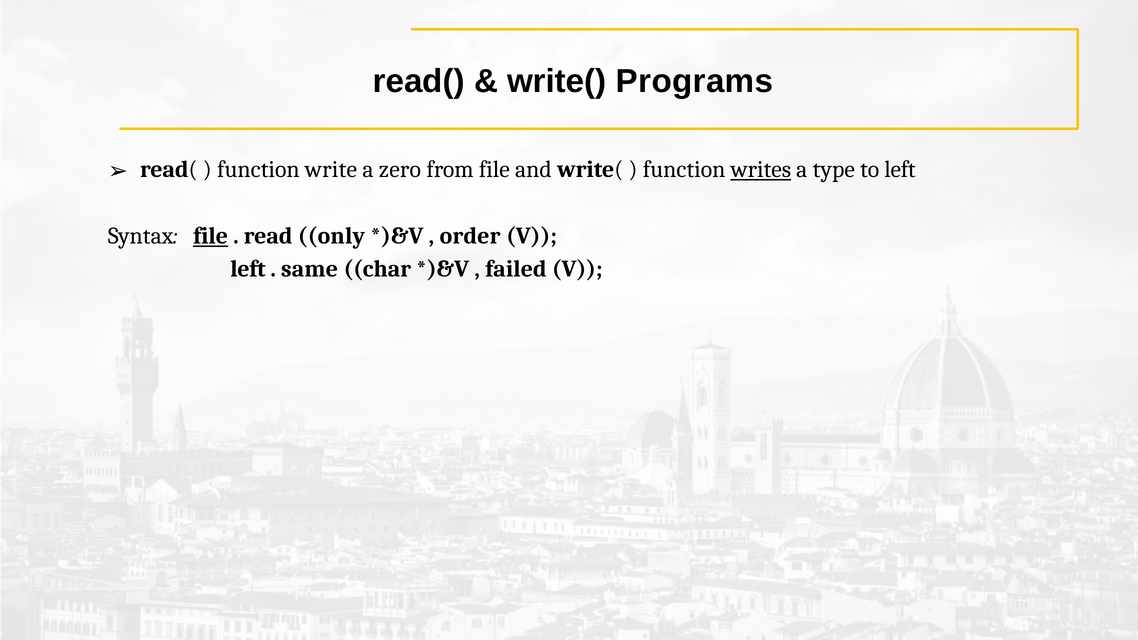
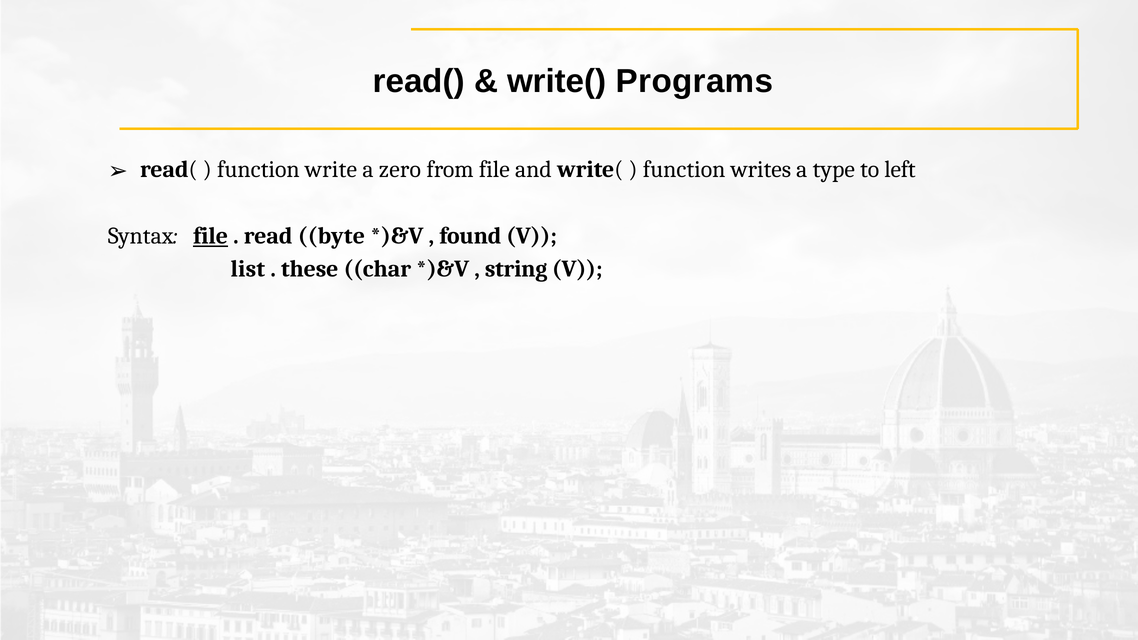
writes underline: present -> none
only: only -> byte
order: order -> found
left at (248, 269): left -> list
same: same -> these
failed: failed -> string
